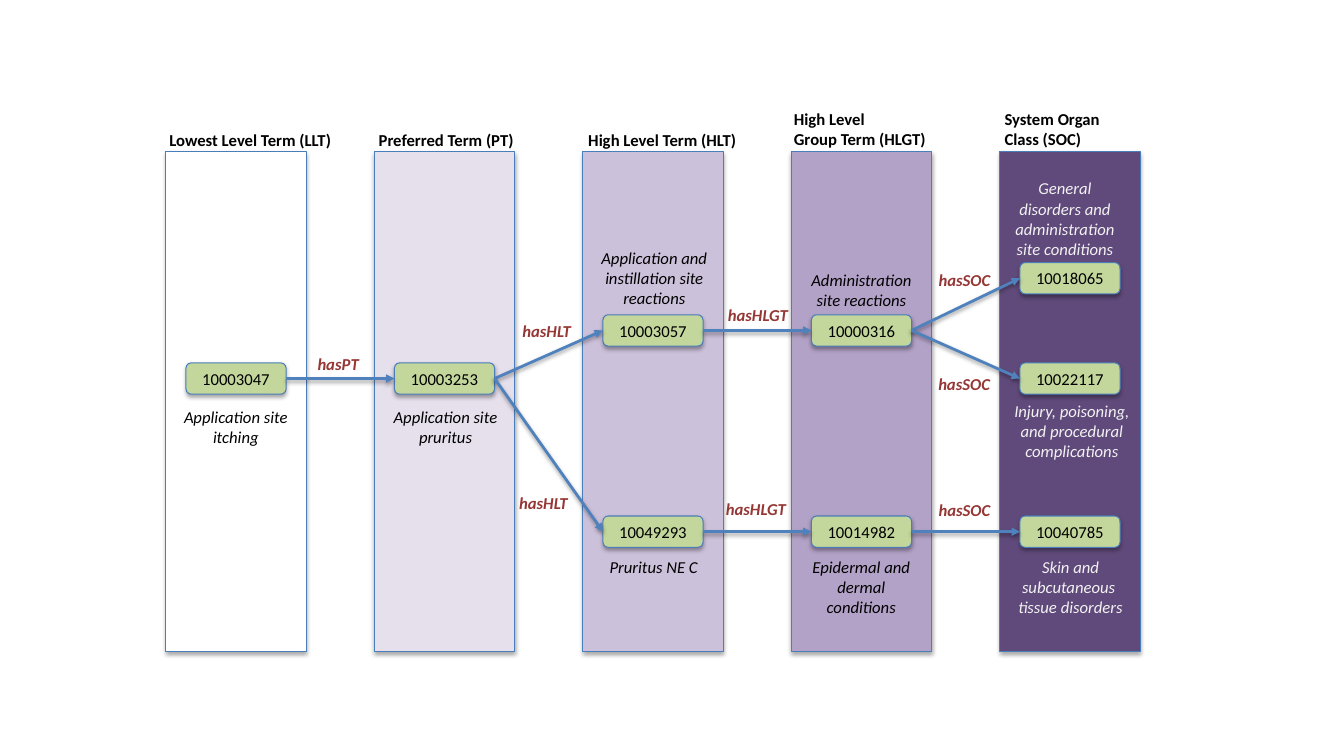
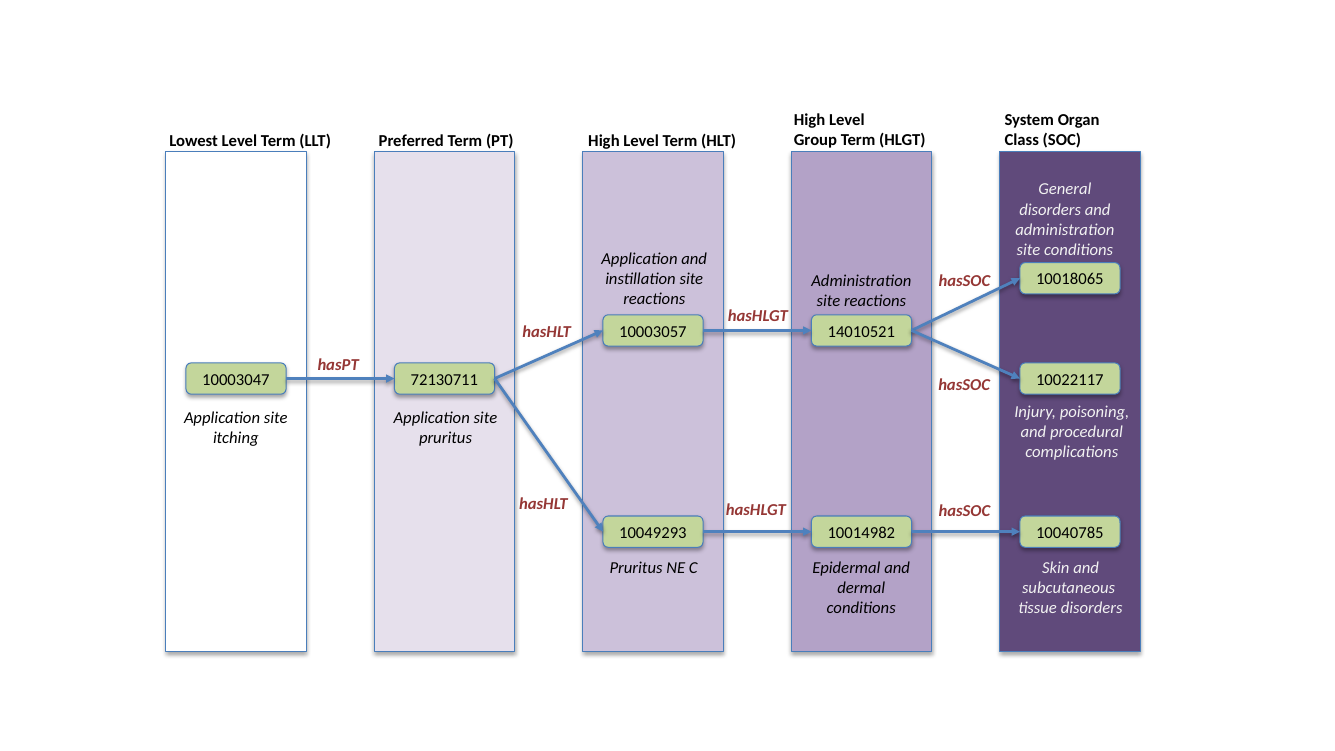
10000316: 10000316 -> 14010521
10003253: 10003253 -> 72130711
